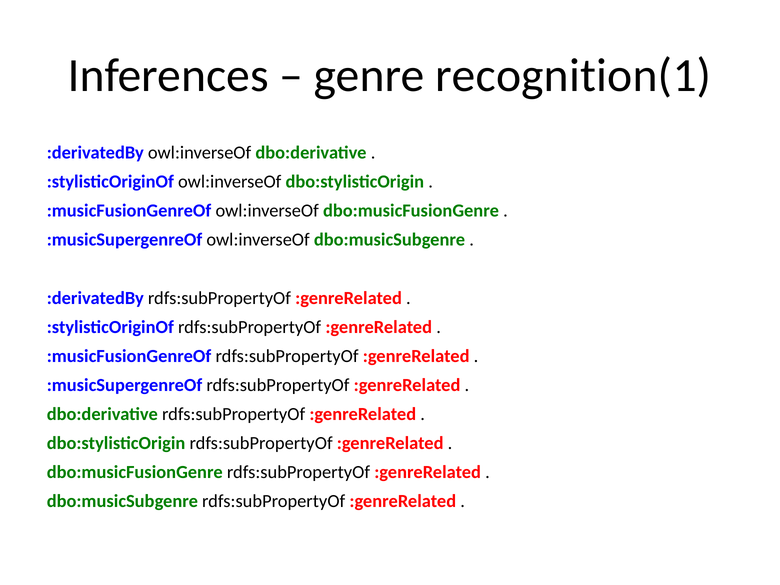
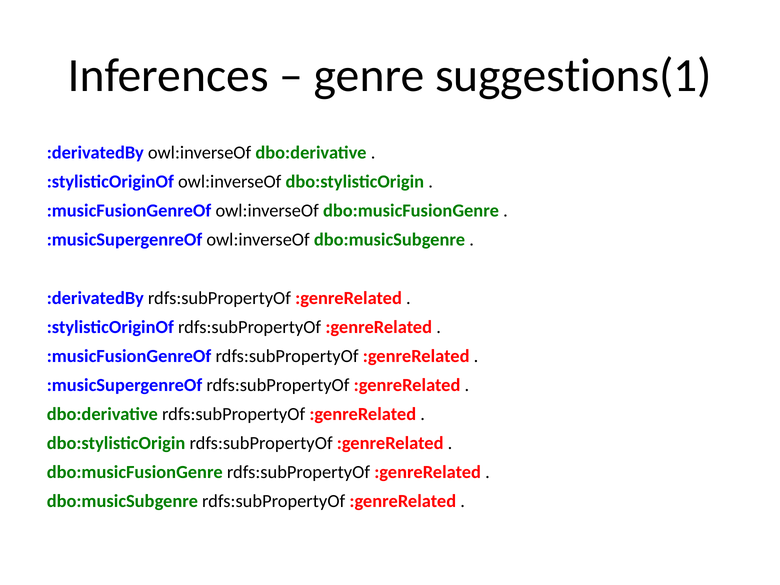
recognition(1: recognition(1 -> suggestions(1
